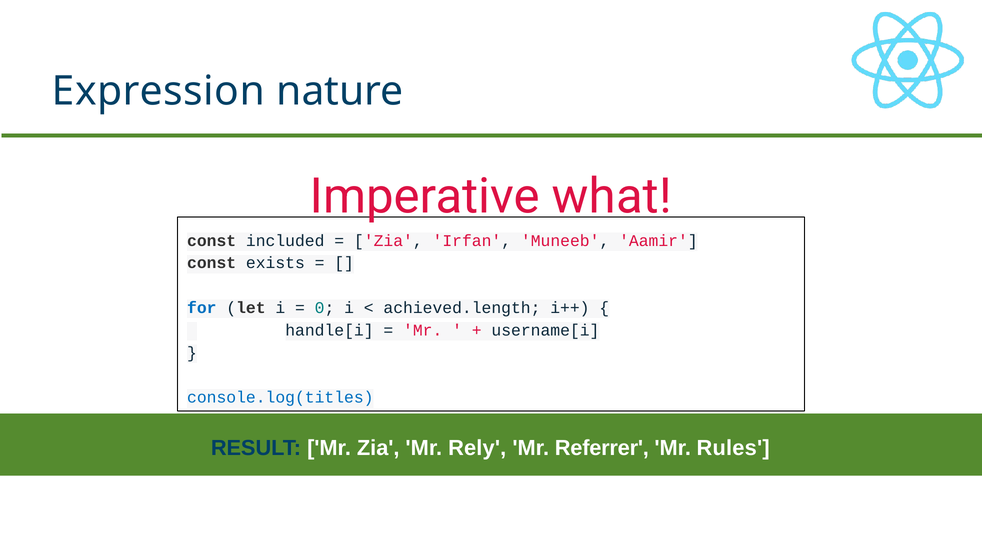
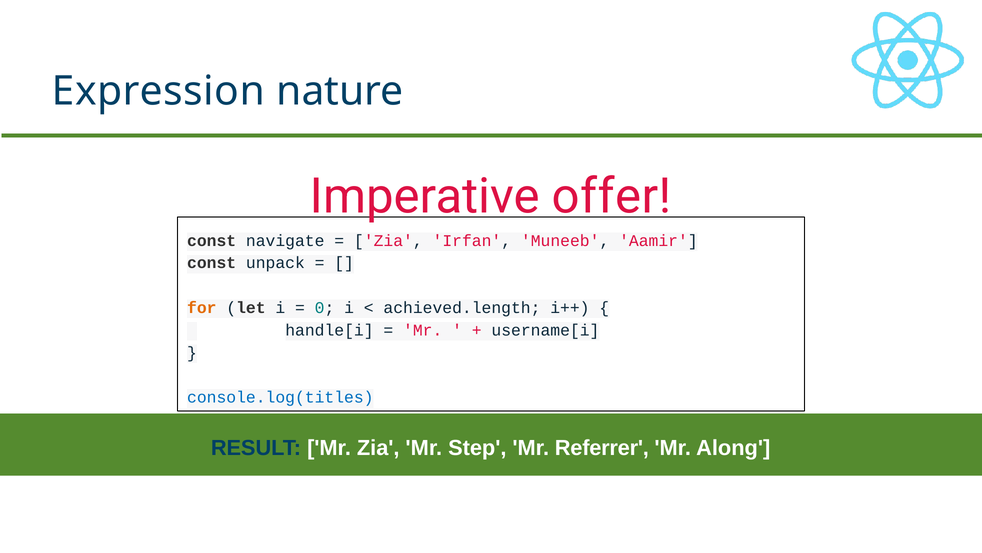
what: what -> offer
included: included -> navigate
exists: exists -> unpack
for colour: blue -> orange
Rely: Rely -> Step
Rules: Rules -> Along
